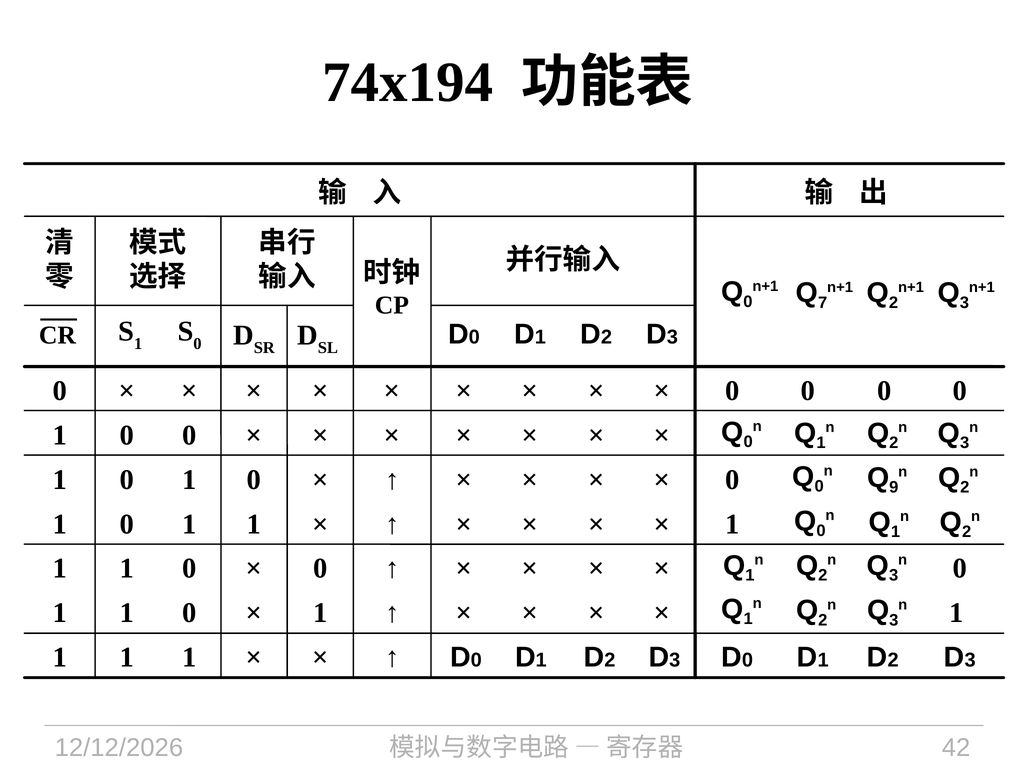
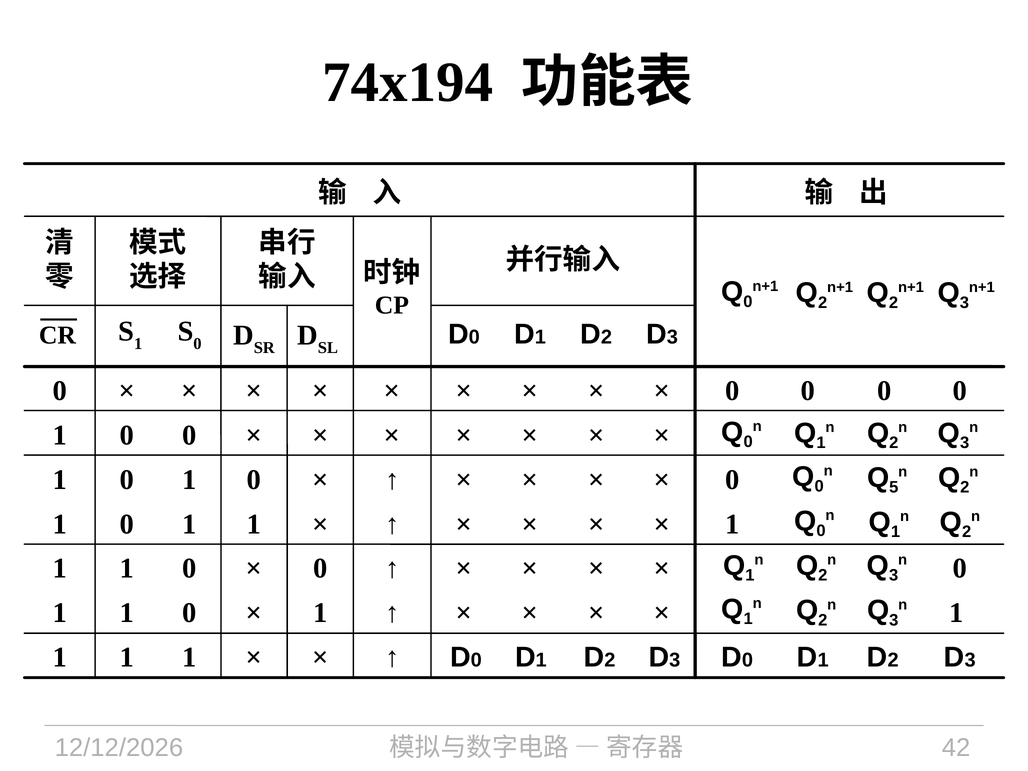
7 at (823, 303): 7 -> 2
9: 9 -> 5
